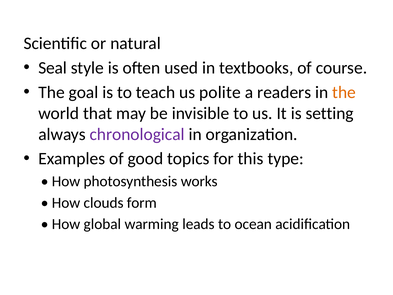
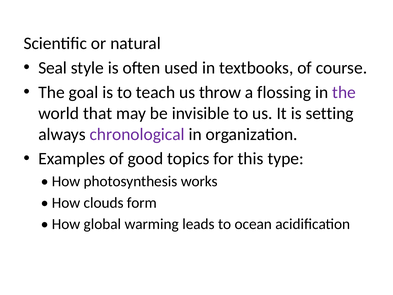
polite: polite -> throw
readers: readers -> flossing
the at (344, 92) colour: orange -> purple
